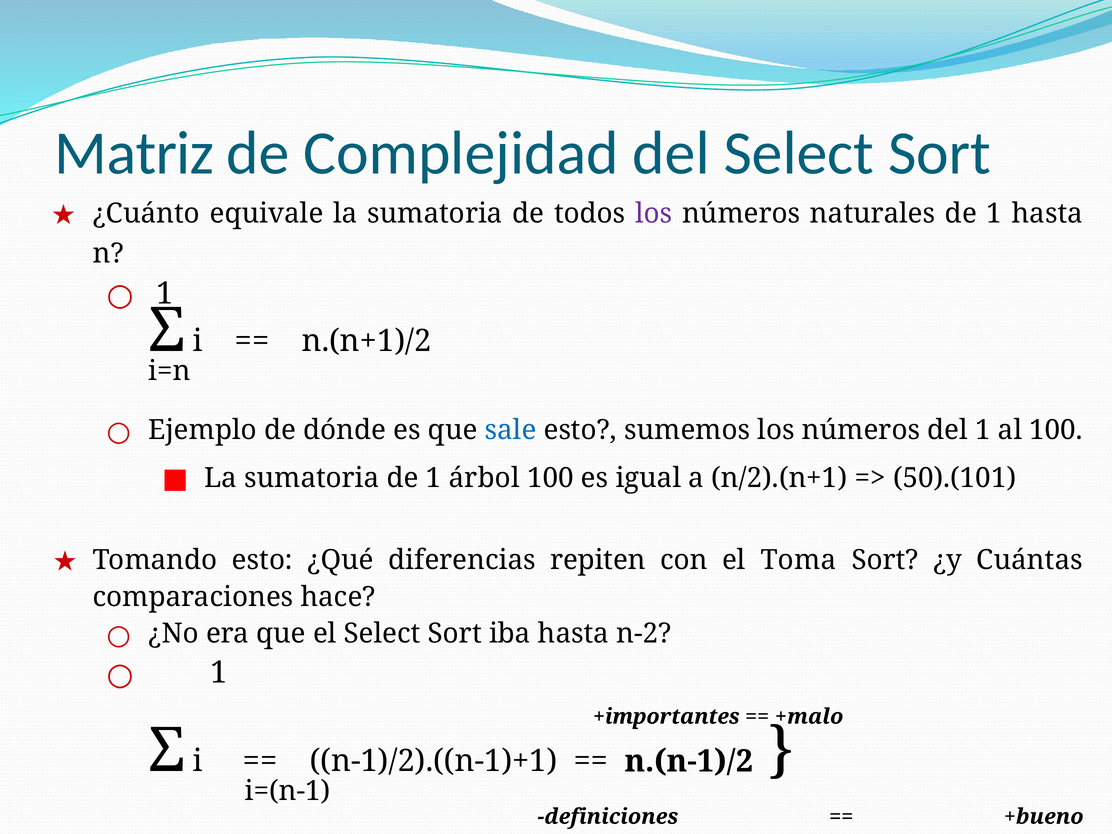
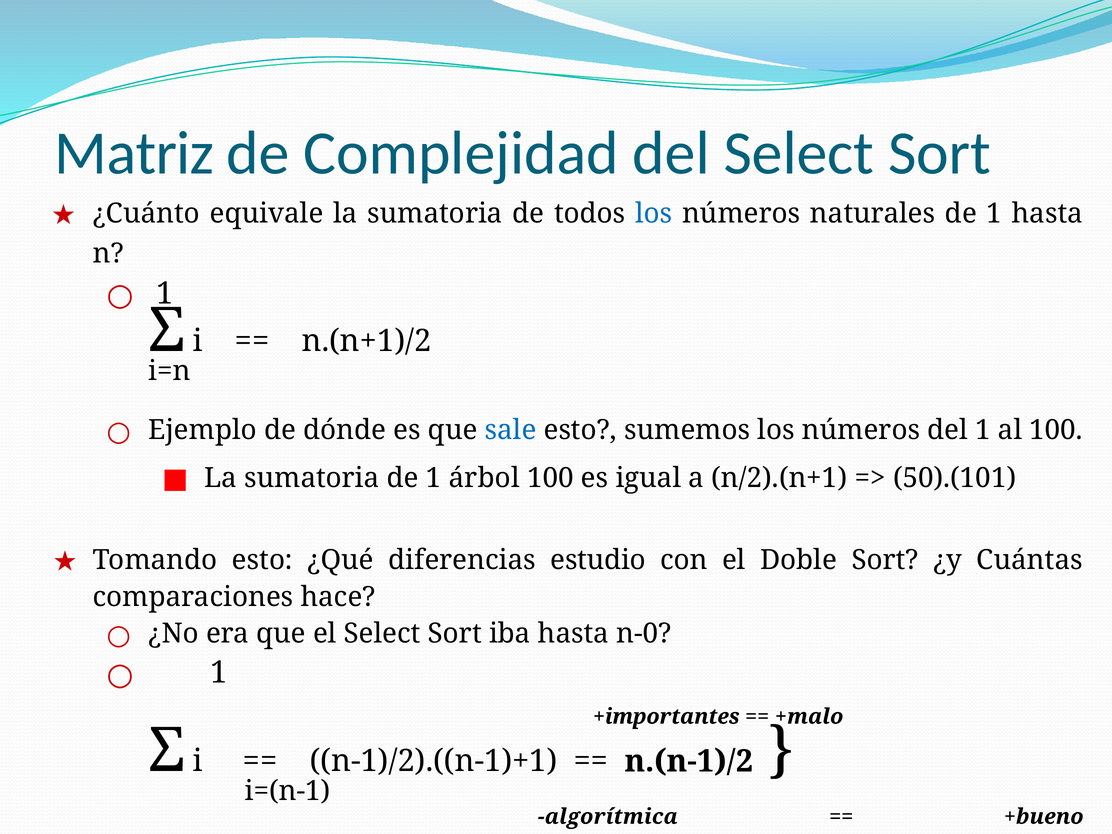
los at (654, 213) colour: purple -> blue
repiten: repiten -> estudio
Toma: Toma -> Doble
n-2: n-2 -> n-0
definiciones: definiciones -> algorítmica
